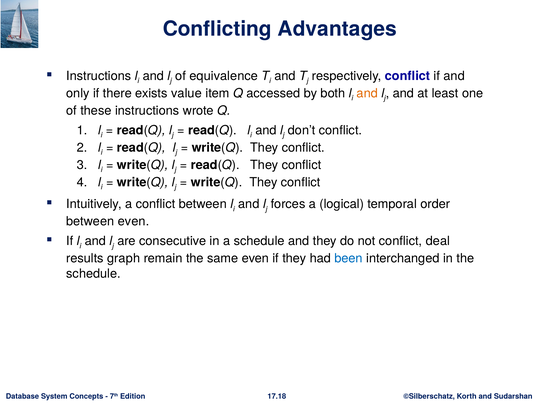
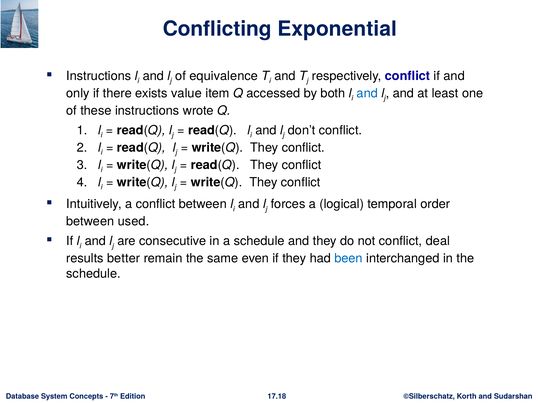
Advantages: Advantages -> Exponential
and at (367, 93) colour: orange -> blue
between even: even -> used
graph: graph -> better
